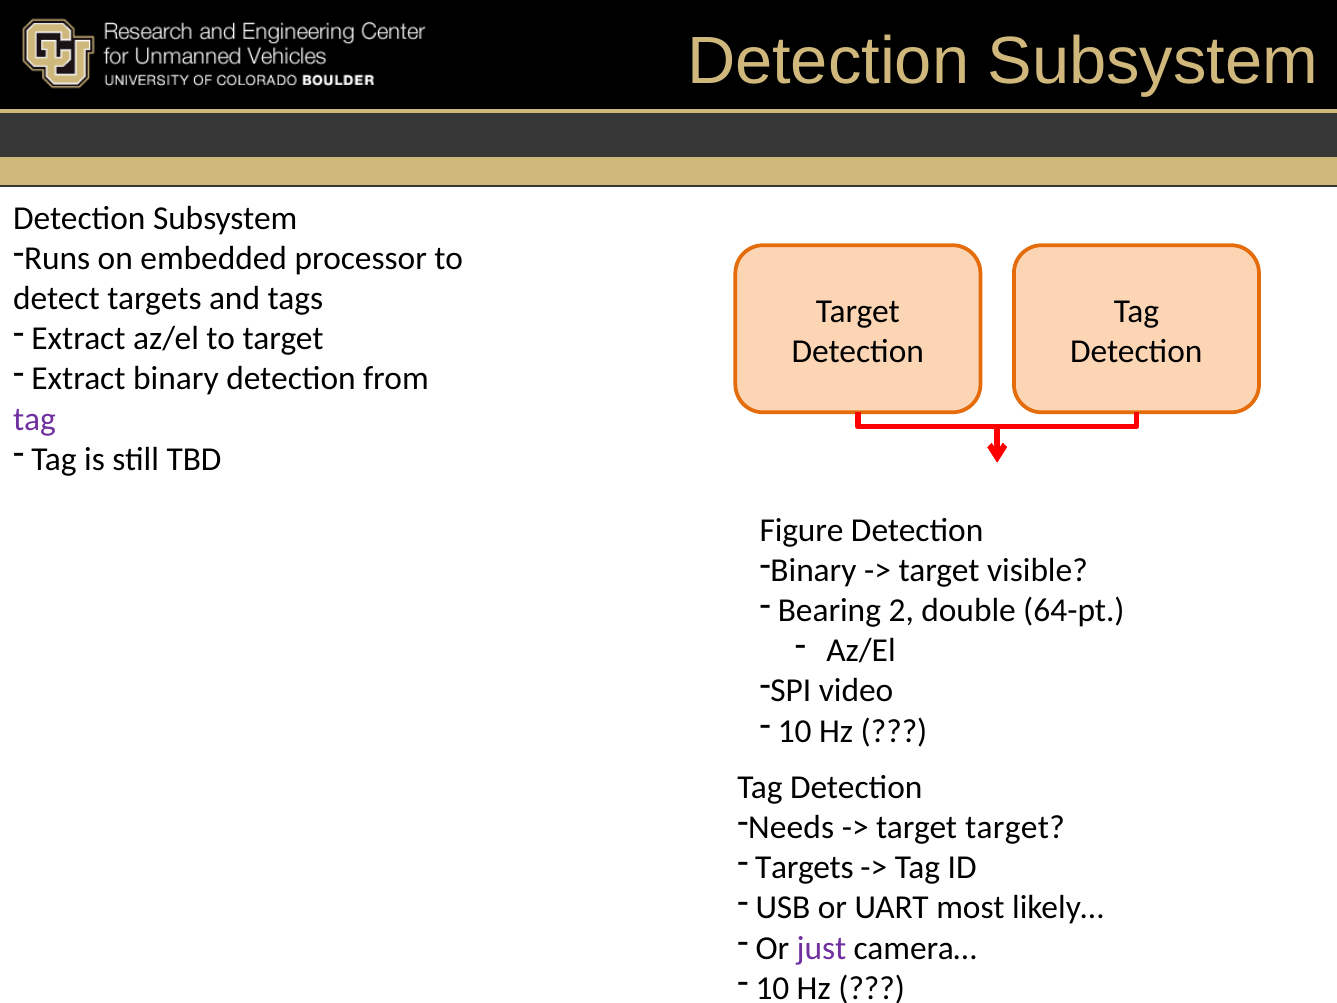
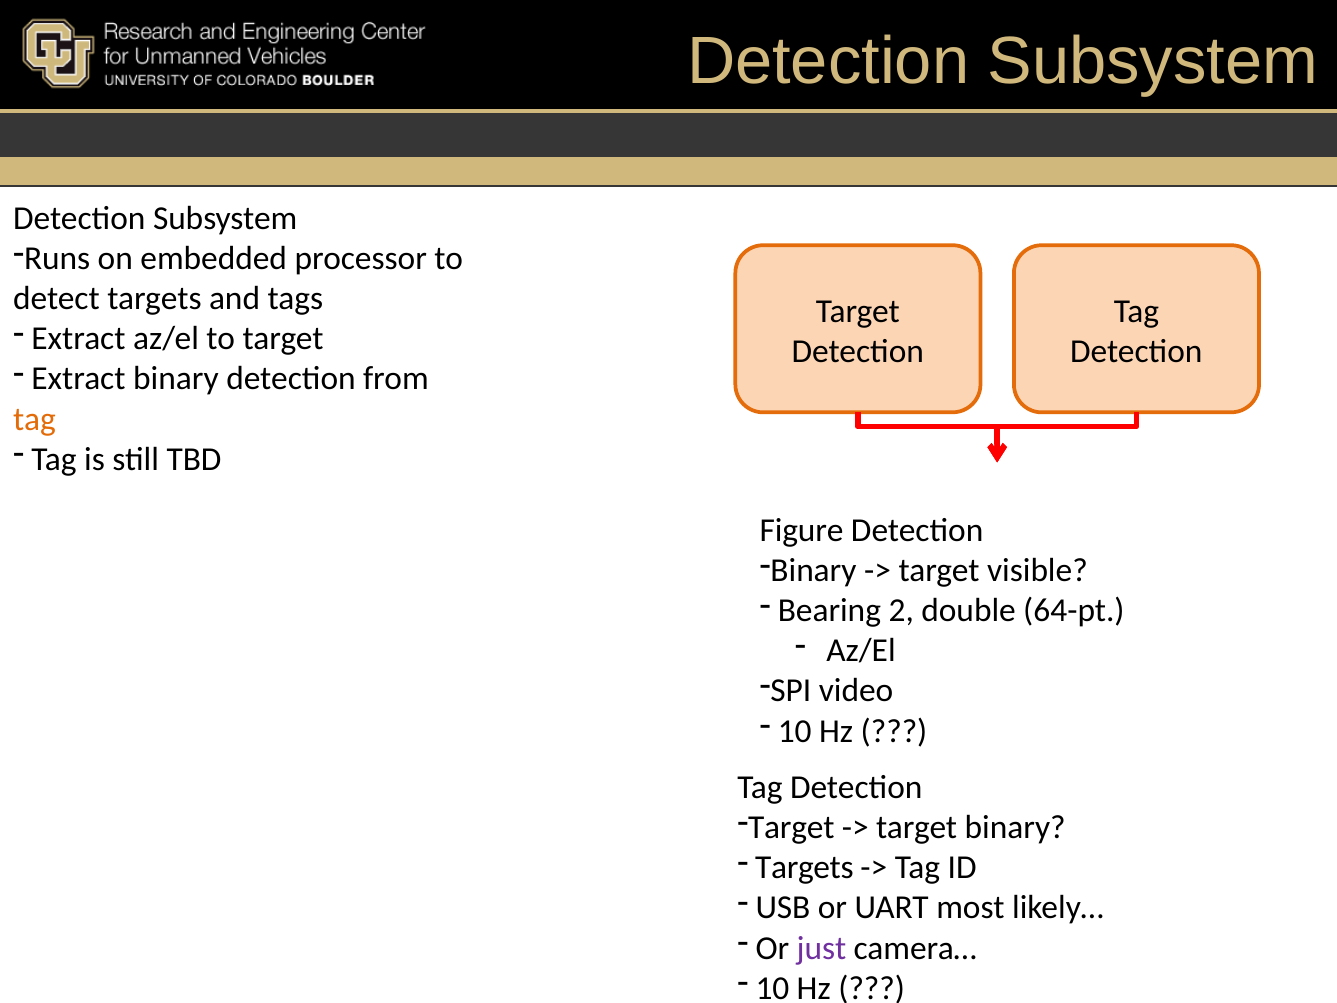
tag at (34, 419) colour: purple -> orange
Needs at (791, 827): Needs -> Target
target target: target -> binary
